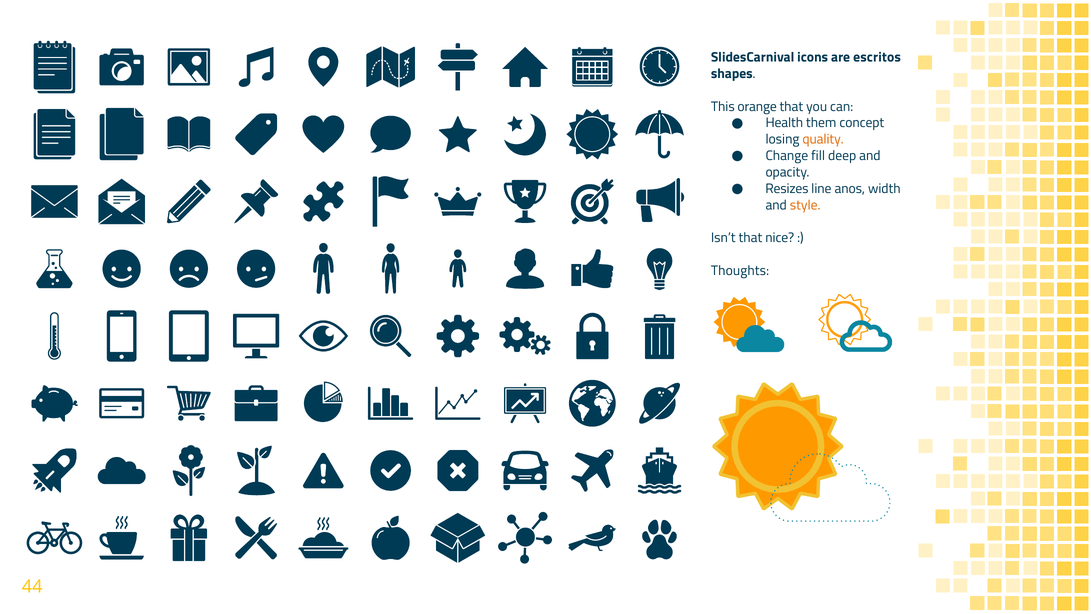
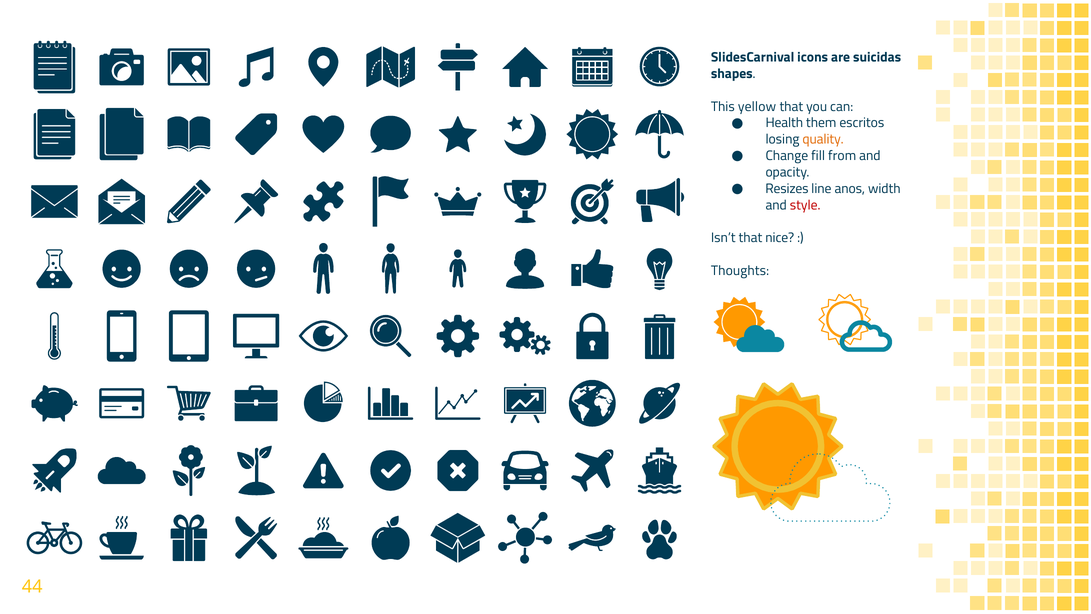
escritos: escritos -> suicidas
orange: orange -> yellow
concept: concept -> escritos
deep: deep -> from
style colour: orange -> red
